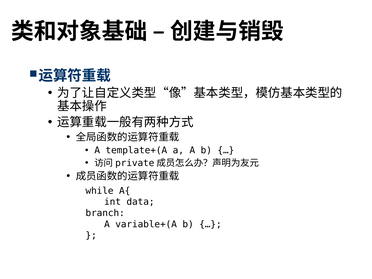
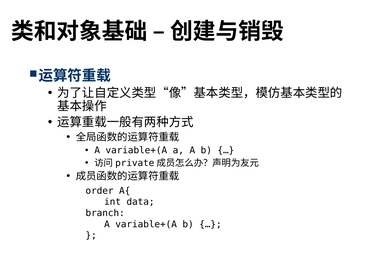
template+(A at (136, 150): template+(A -> variable+(A
while: while -> order
